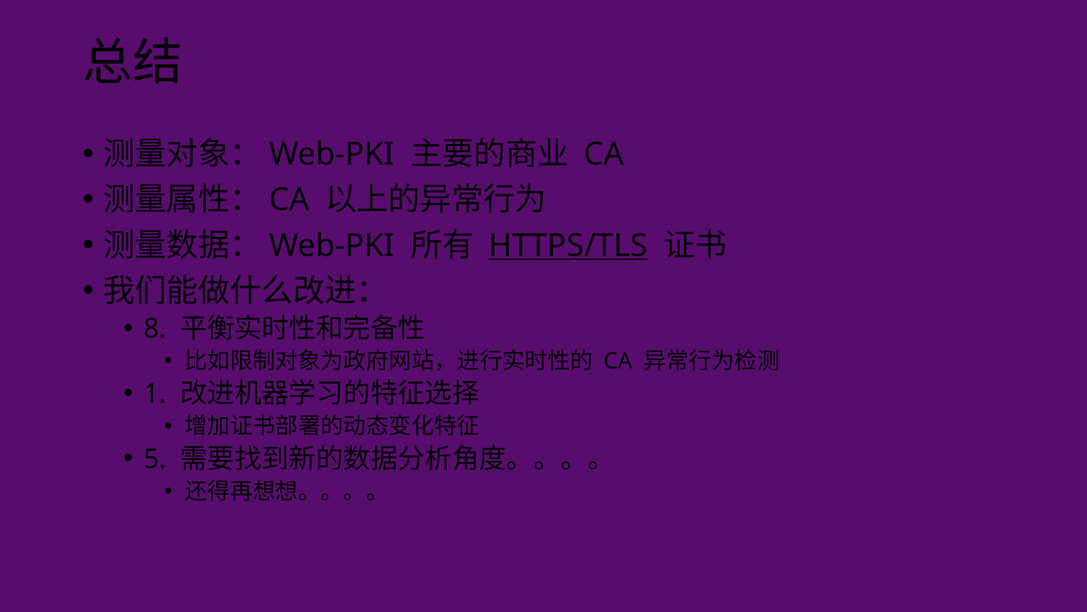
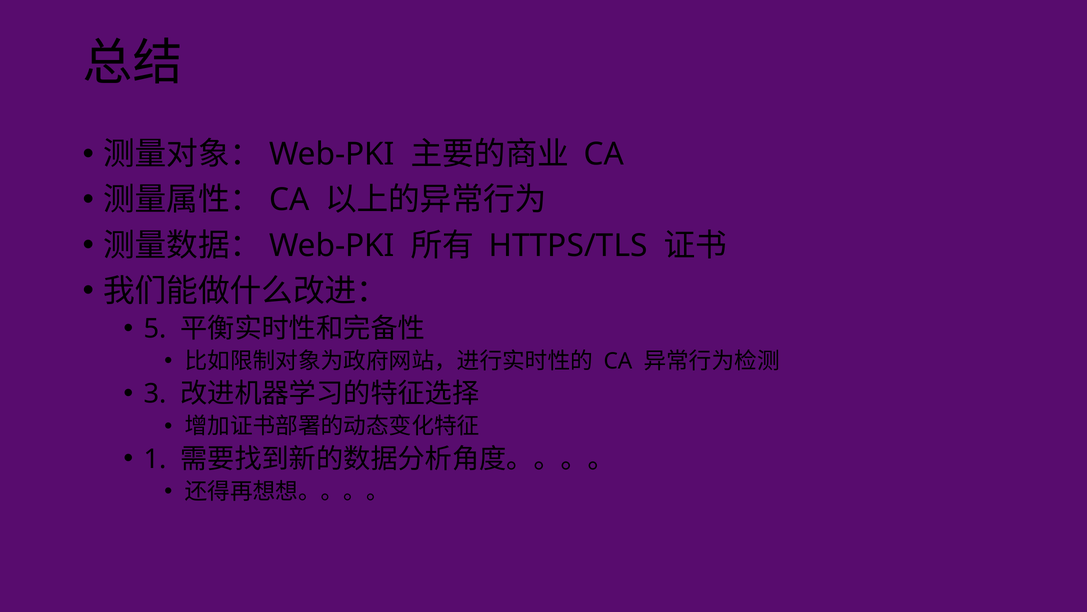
HTTPS/TLS underline: present -> none
8: 8 -> 5
1: 1 -> 3
5: 5 -> 1
